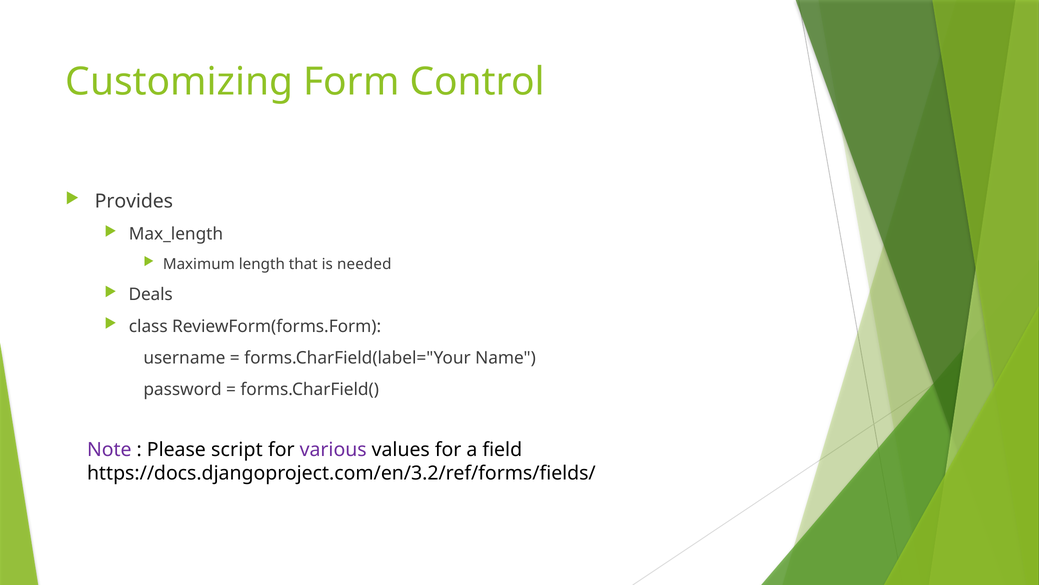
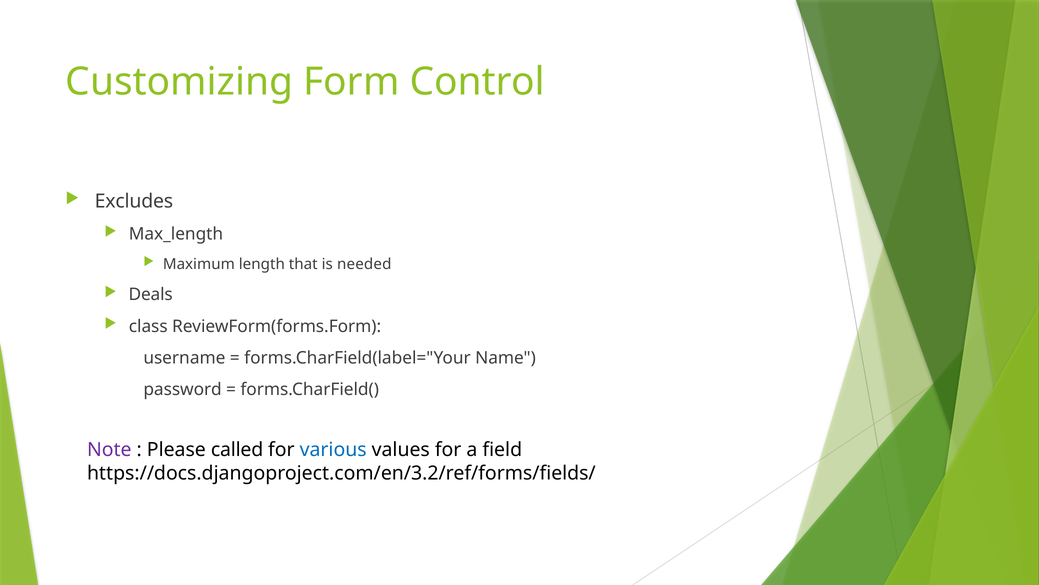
Provides: Provides -> Excludes
script: script -> called
various colour: purple -> blue
